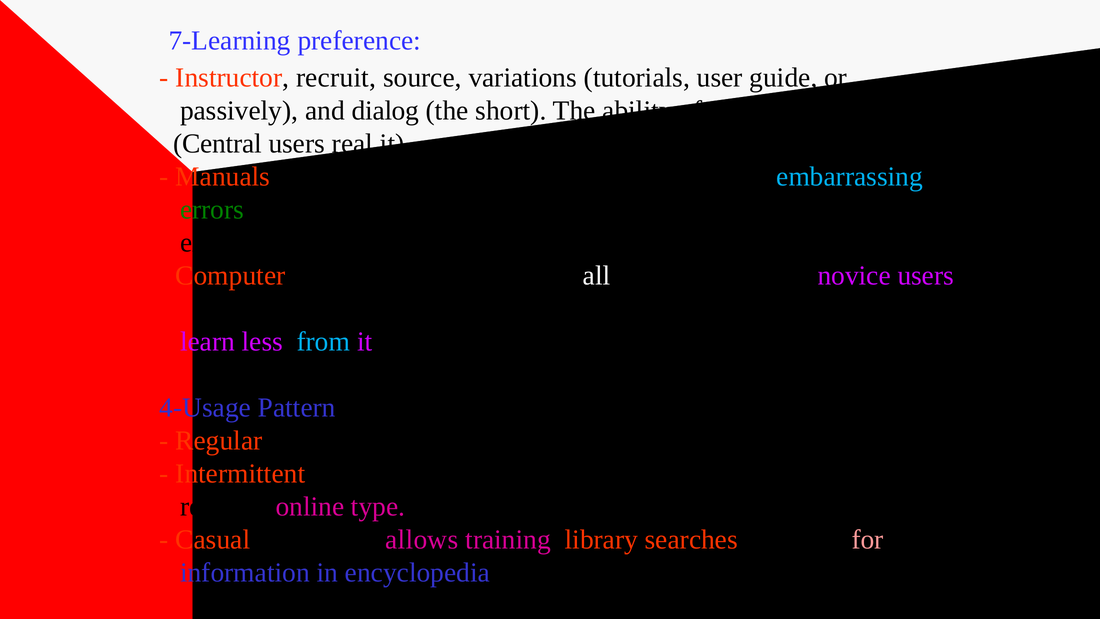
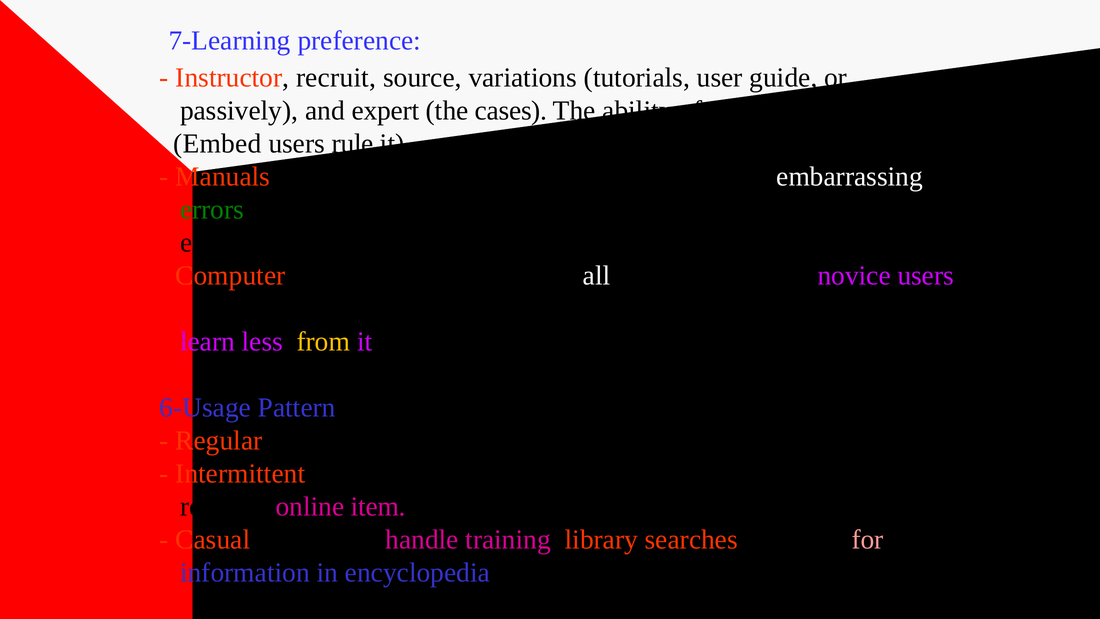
dialog at (386, 111): dialog -> expert
short: short -> cases
Central: Central -> Embed
real: real -> rule
embarrassing colour: light blue -> white
from at (323, 342) colour: light blue -> yellow
4-Usage: 4-Usage -> 6-Usage
type: type -> item
allows: allows -> handle
